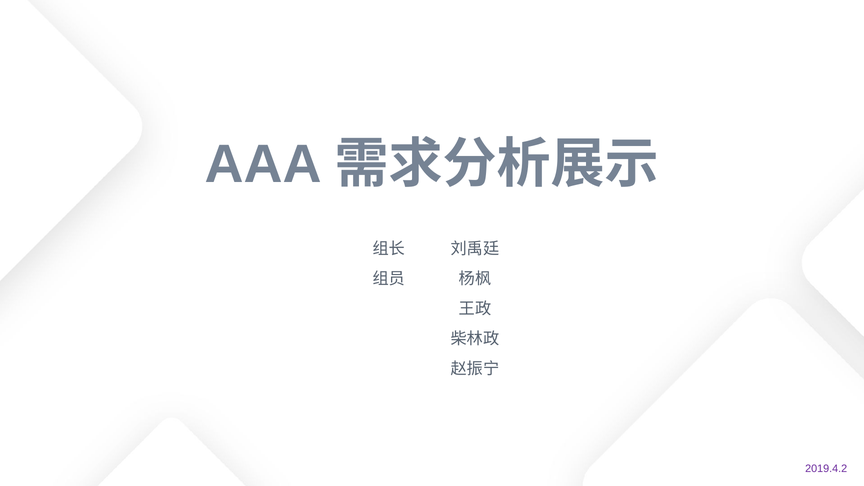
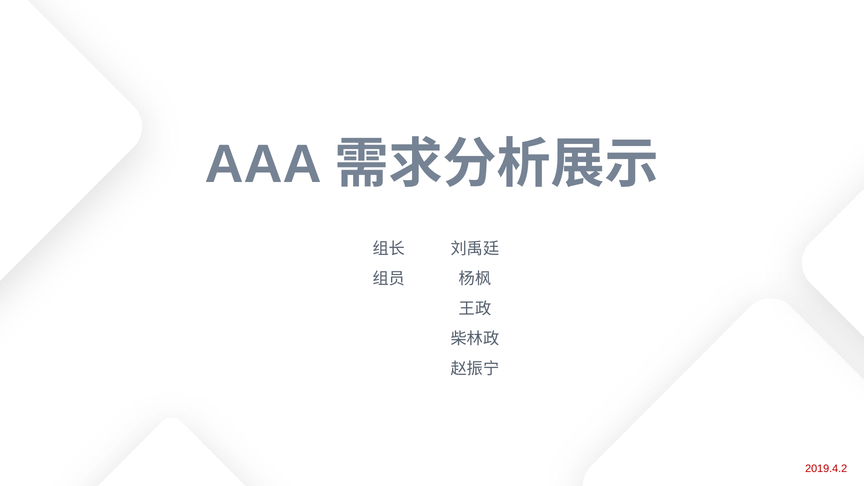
2019.4.2 colour: purple -> red
